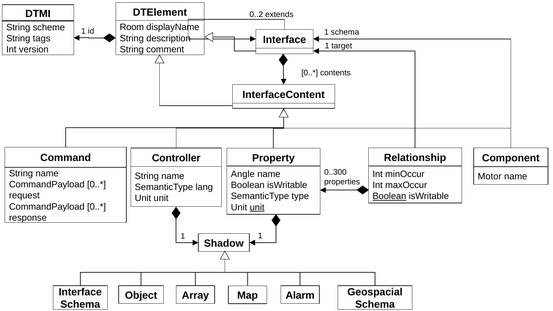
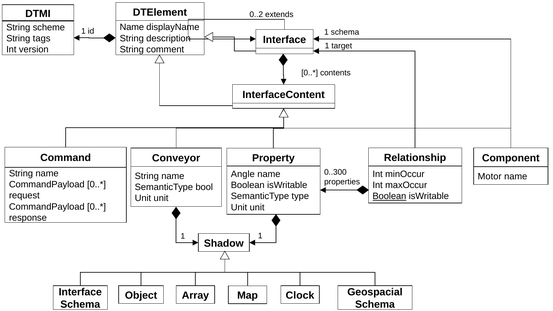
Room at (132, 27): Room -> Name
Controller: Controller -> Conveyor
lang: lang -> bool
unit at (257, 207) underline: present -> none
Alarm: Alarm -> Clock
